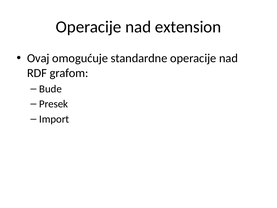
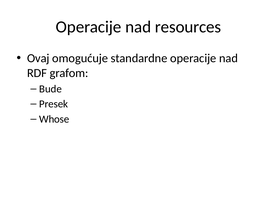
extension: extension -> resources
Import: Import -> Whose
